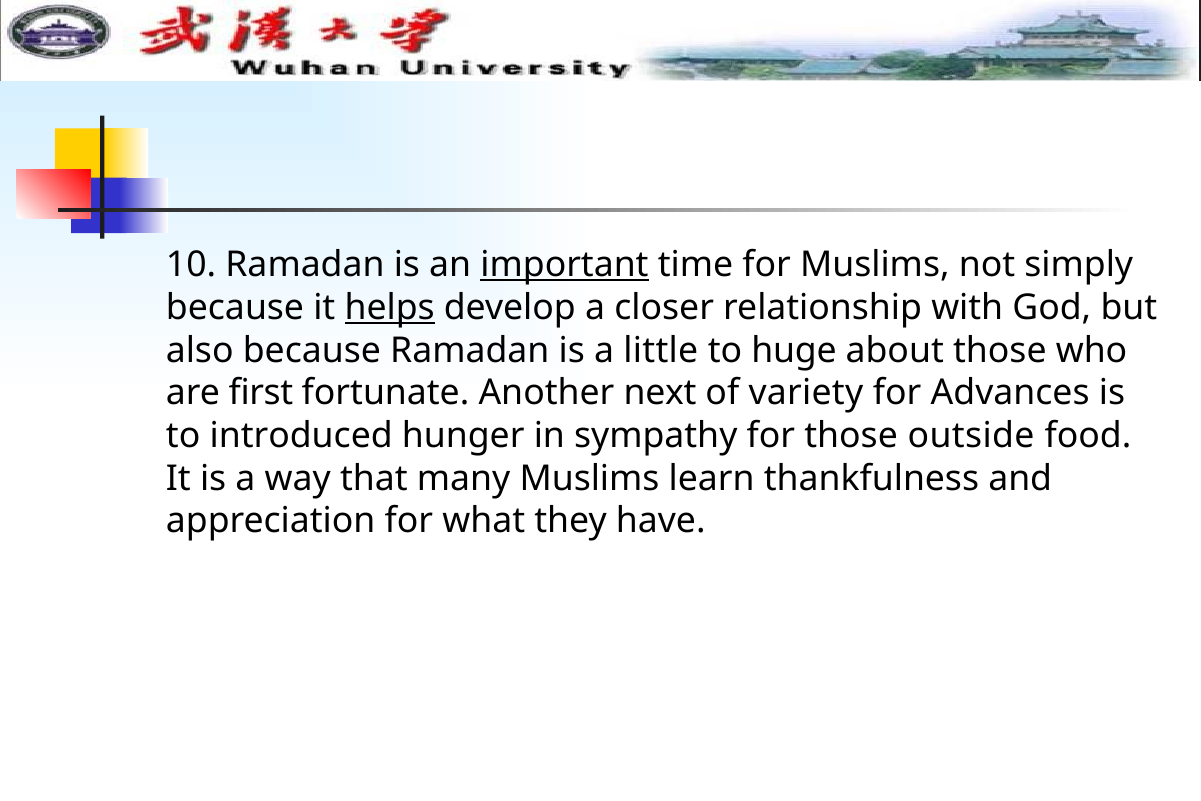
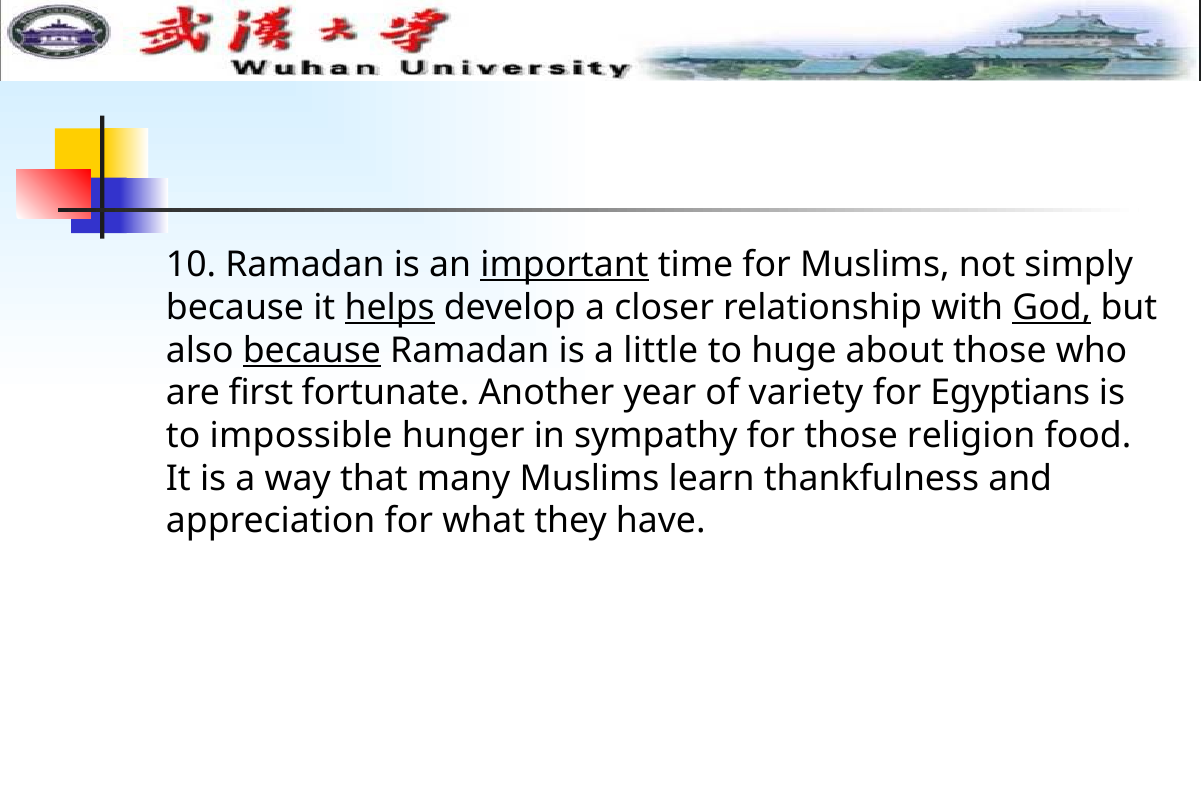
God underline: none -> present
because at (312, 350) underline: none -> present
next: next -> year
Advances: Advances -> Egyptians
introduced: introduced -> impossible
outside: outside -> religion
